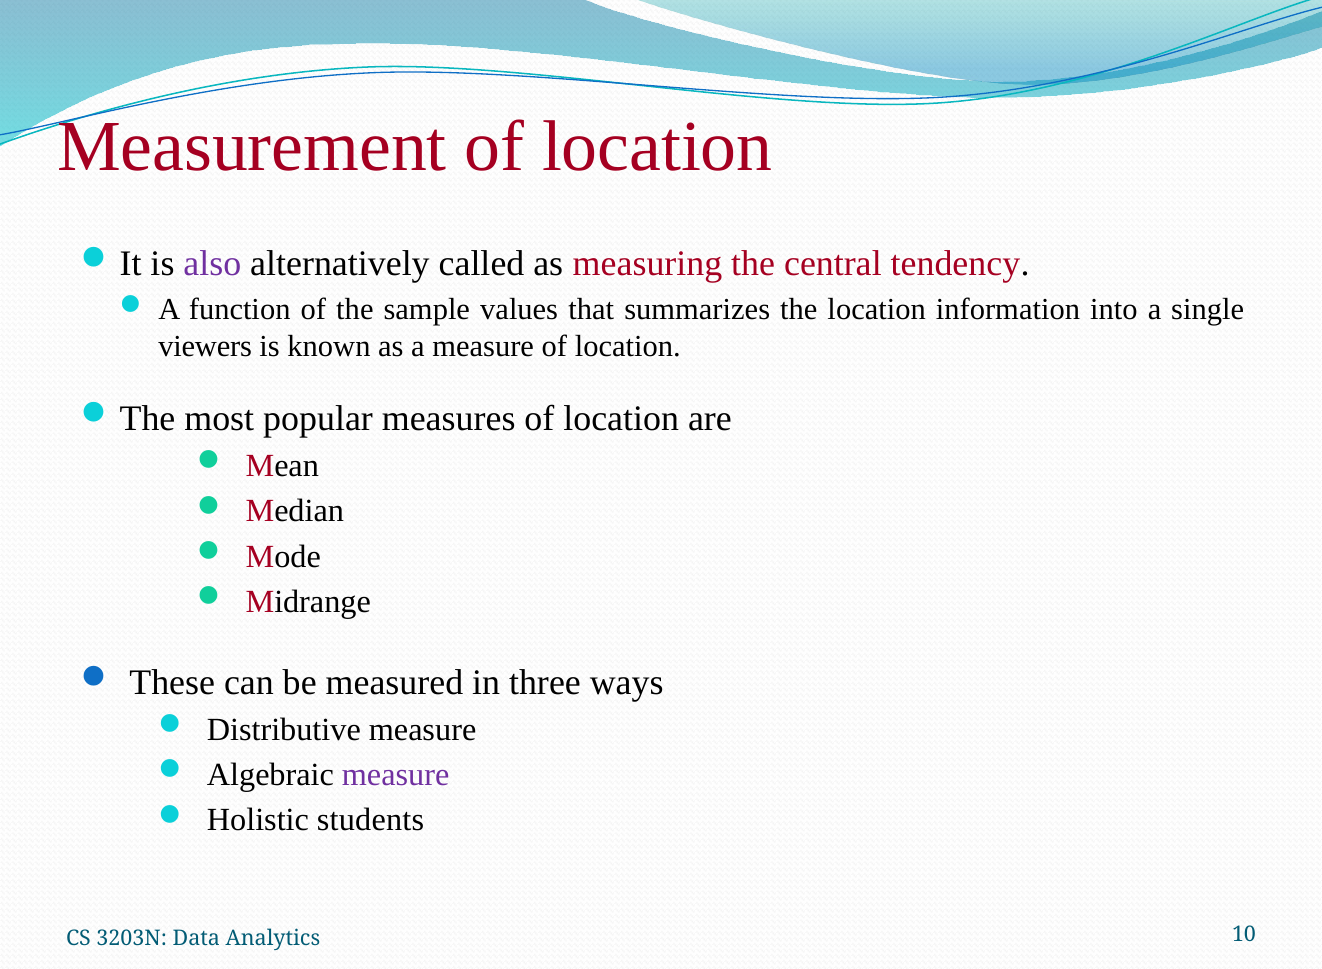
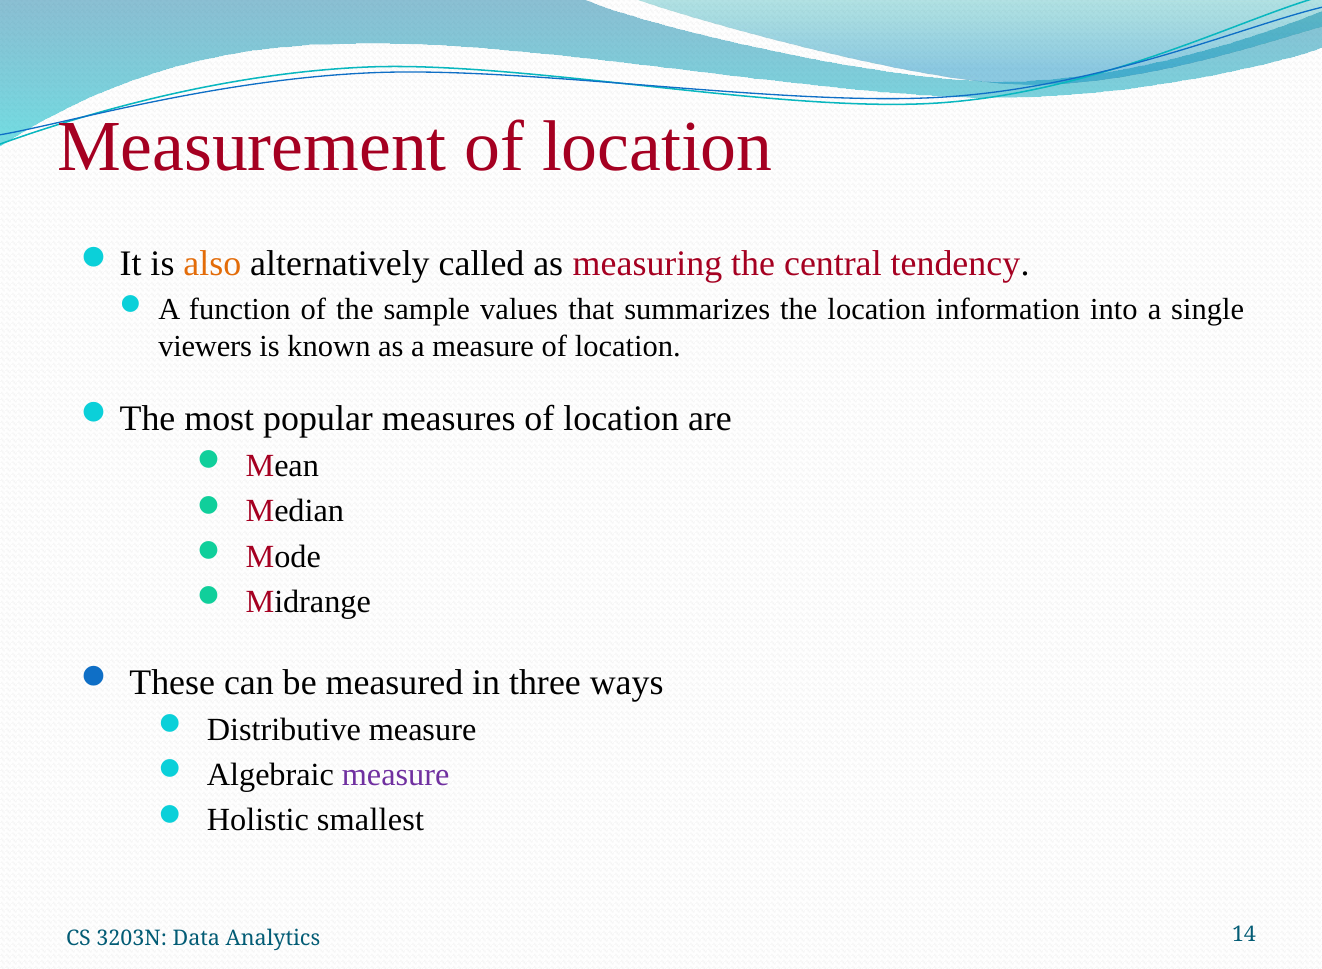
also colour: purple -> orange
students: students -> smallest
10: 10 -> 14
